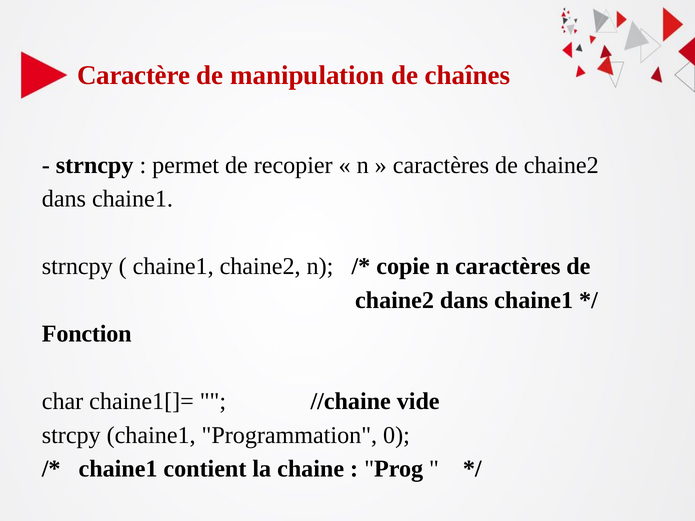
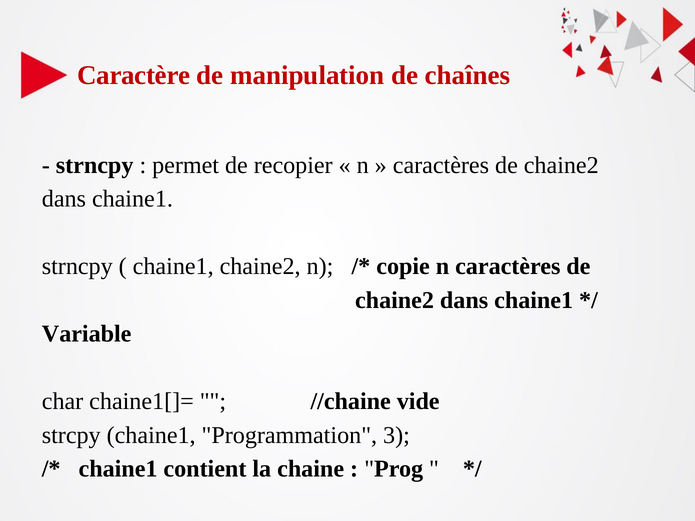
Fonction: Fonction -> Variable
0: 0 -> 3
